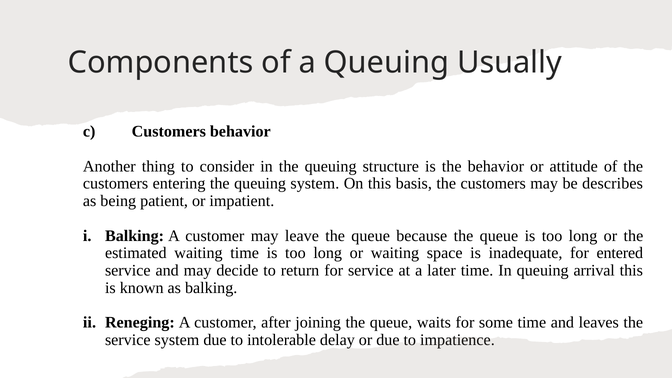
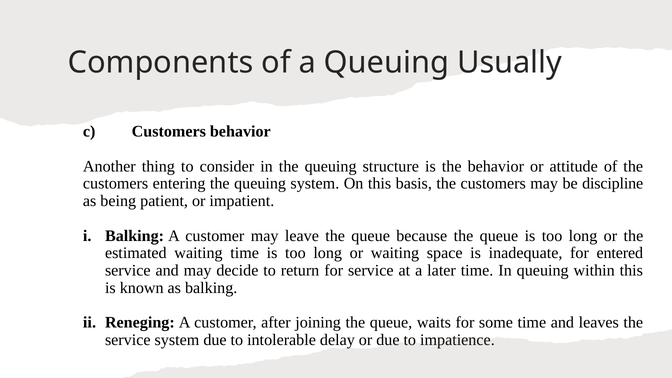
describes: describes -> discipline
arrival: arrival -> within
